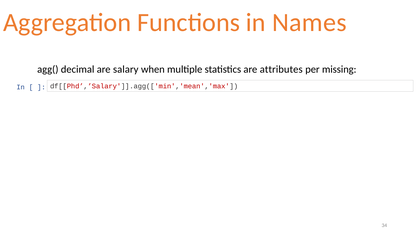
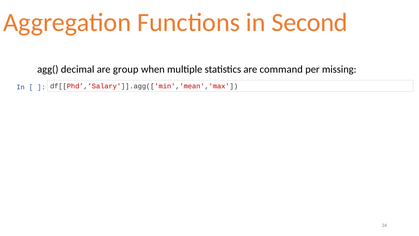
Names: Names -> Second
salary: salary -> group
attributes: attributes -> command
